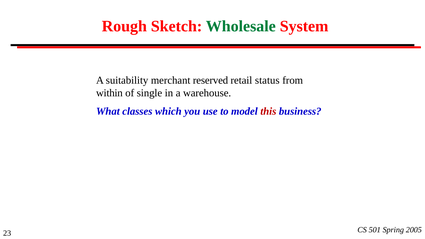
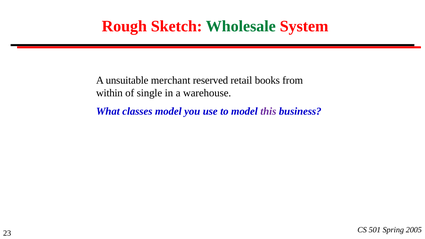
suitability: suitability -> unsuitable
status: status -> books
classes which: which -> model
this colour: red -> purple
